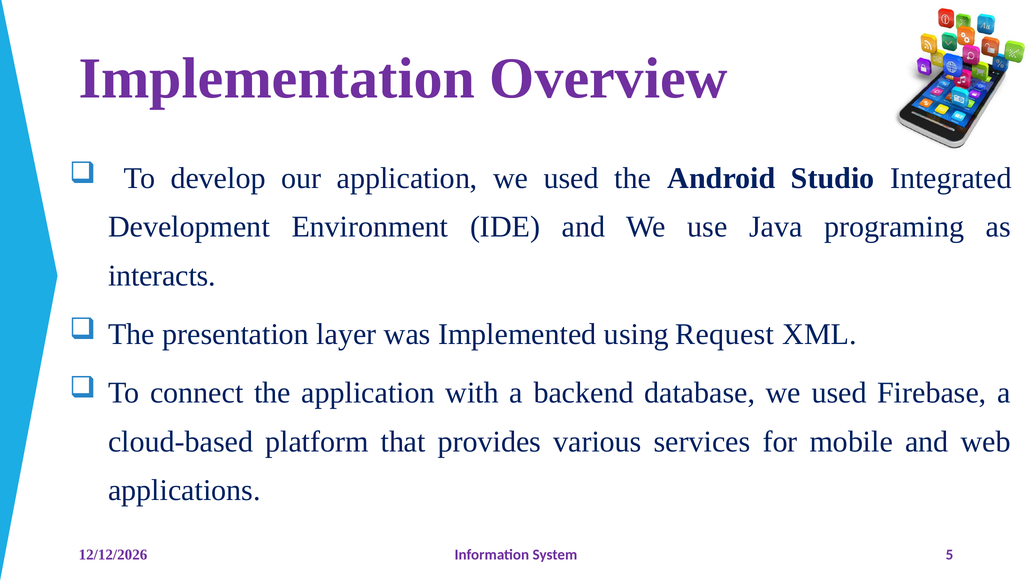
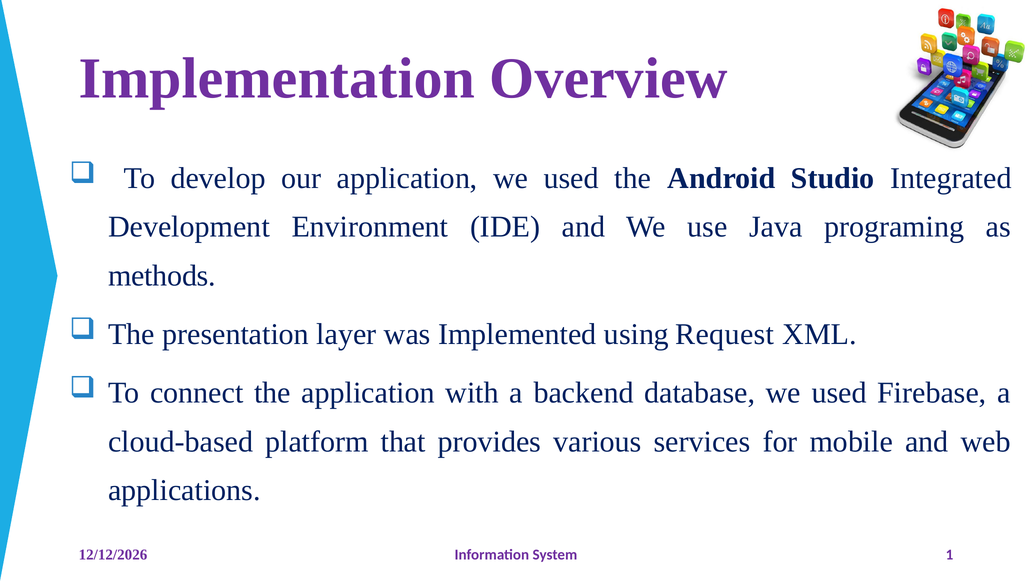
interacts: interacts -> methods
5: 5 -> 1
